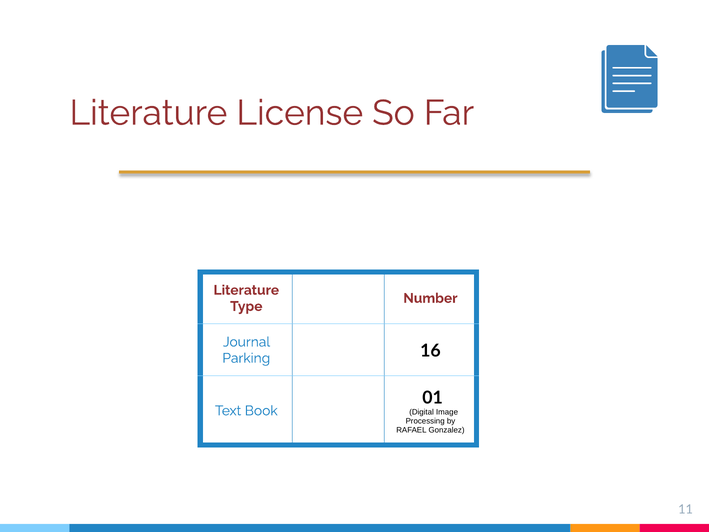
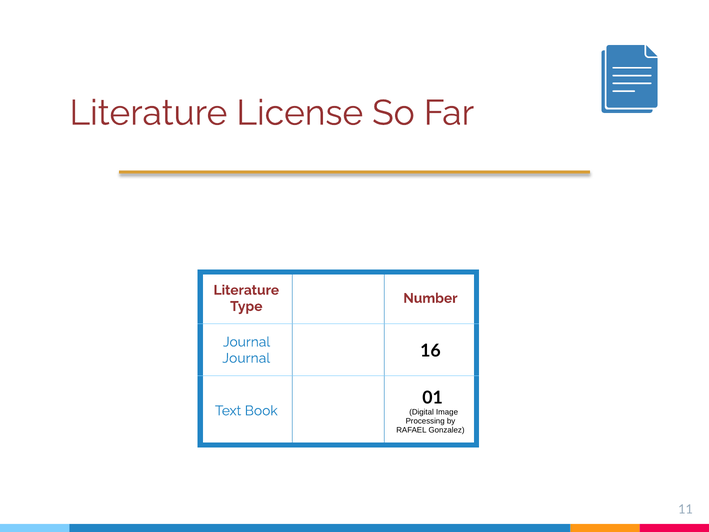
Parking at (246, 358): Parking -> Journal
